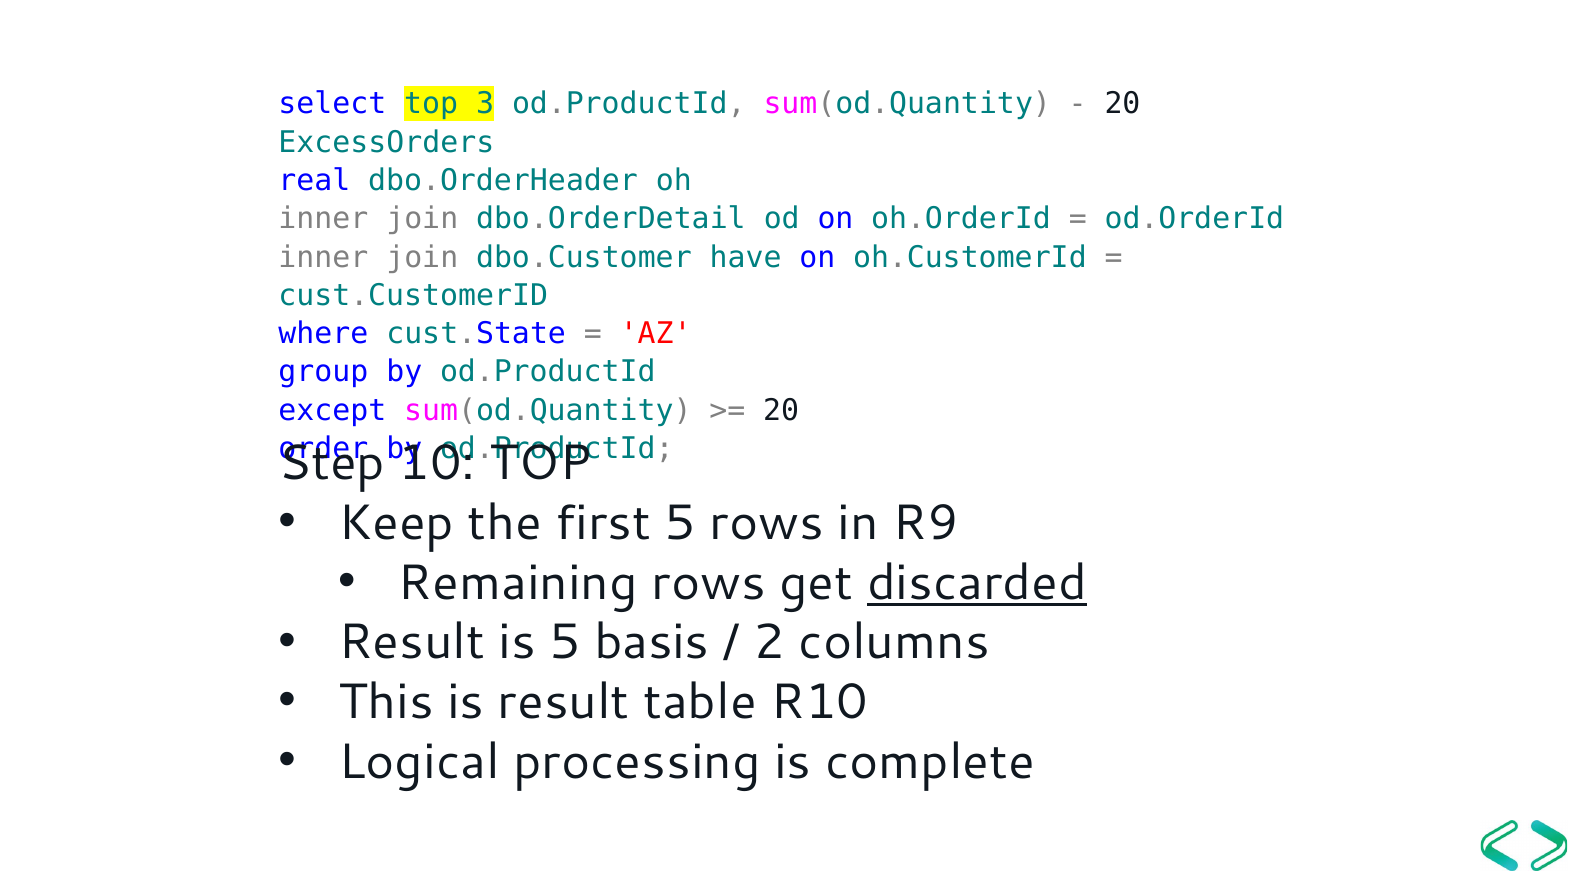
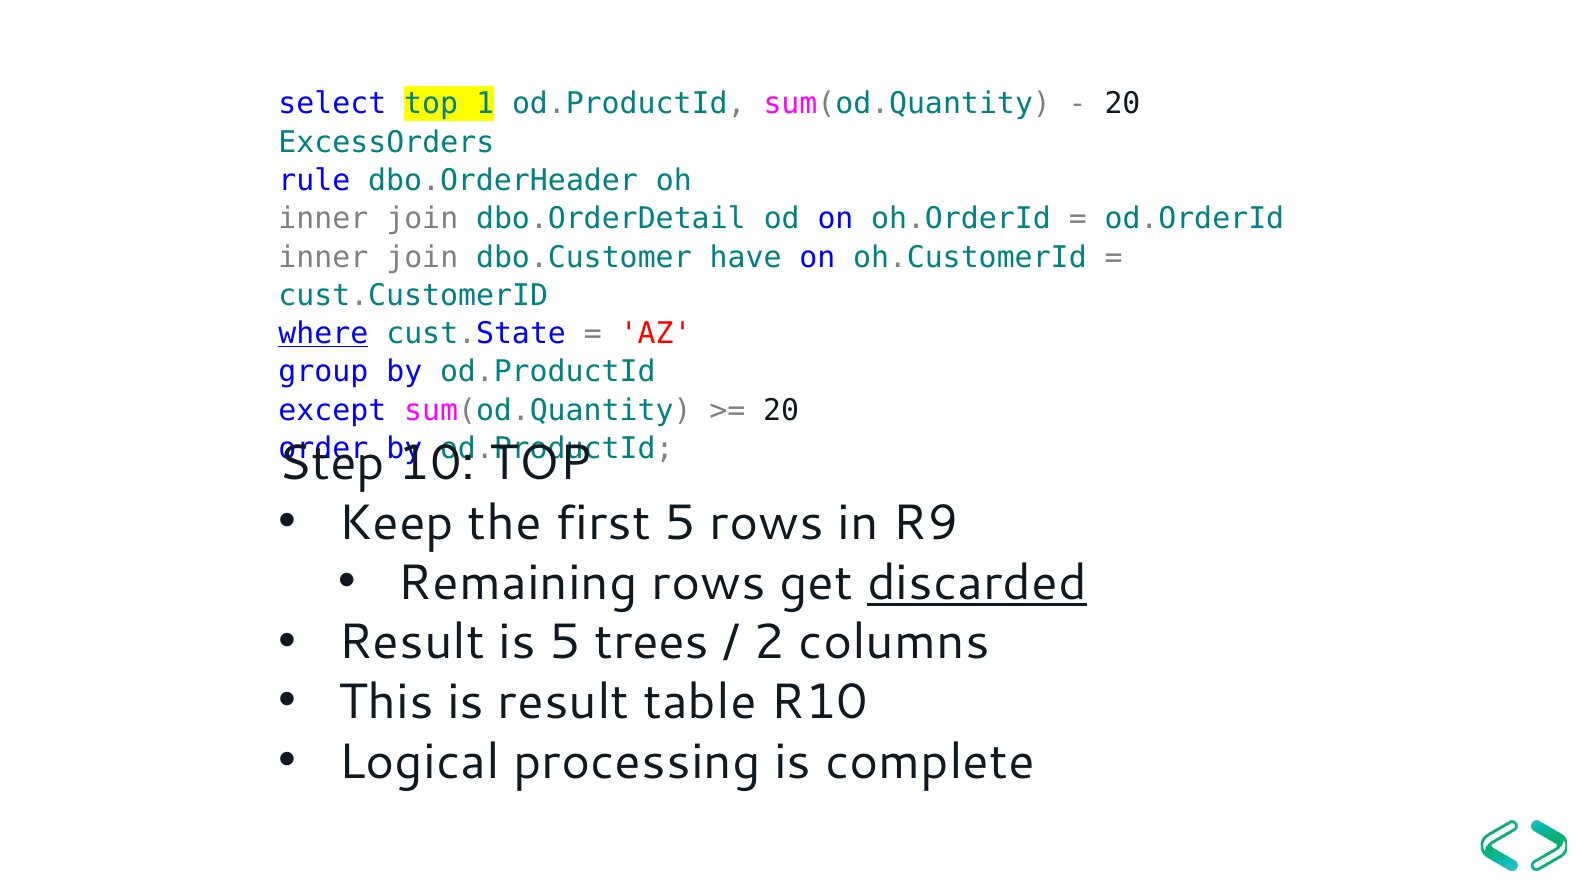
3: 3 -> 1
real: real -> rule
where underline: none -> present
basis: basis -> trees
